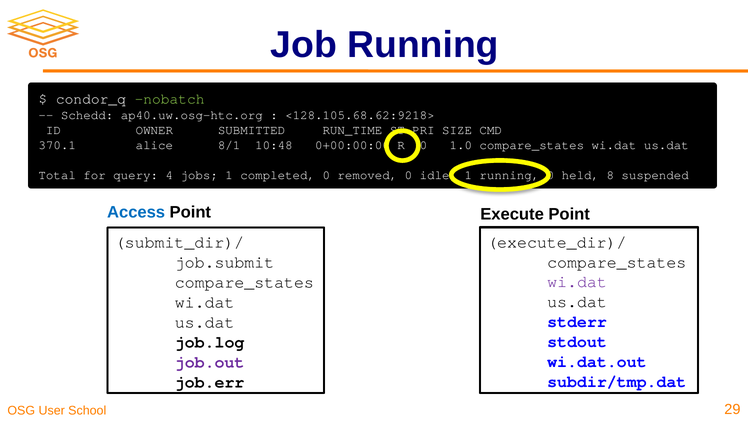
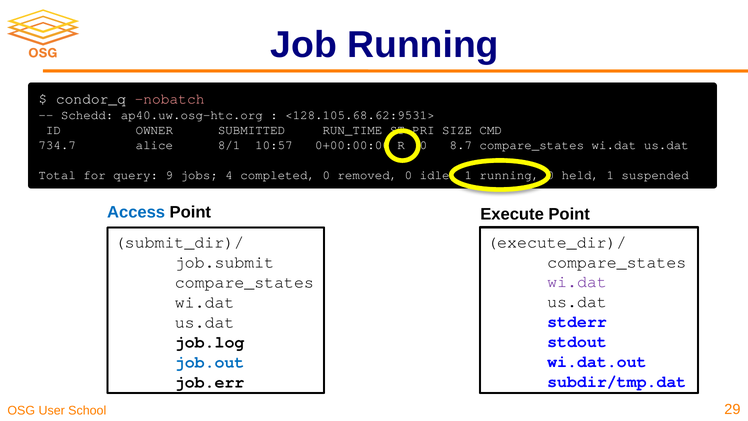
nobatch colour: light green -> pink
<128.105.68.62:9218>: <128.105.68.62:9218> -> <128.105.68.62:9531>
370.1: 370.1 -> 734.7
10:48: 10:48 -> 10:57
1.0: 1.0 -> 8.7
4: 4 -> 9
jobs 1: 1 -> 4
held 8: 8 -> 1
job.out colour: purple -> blue
